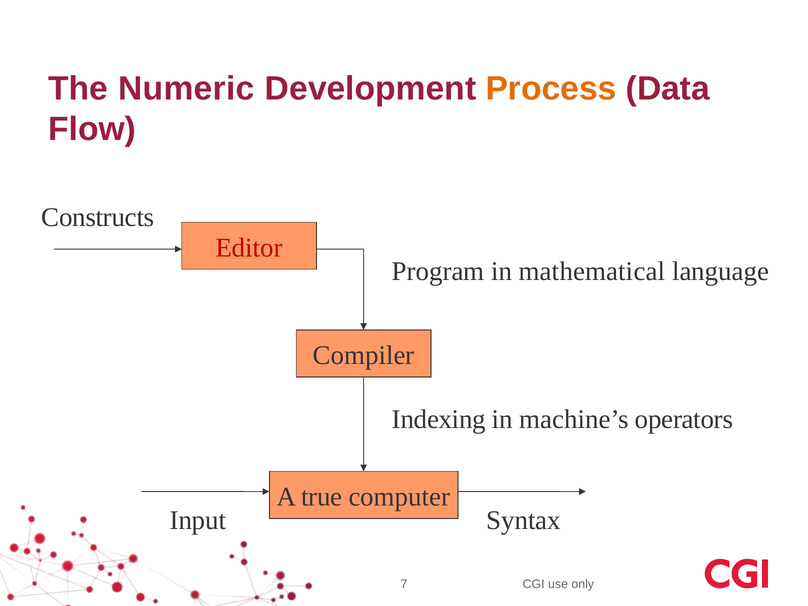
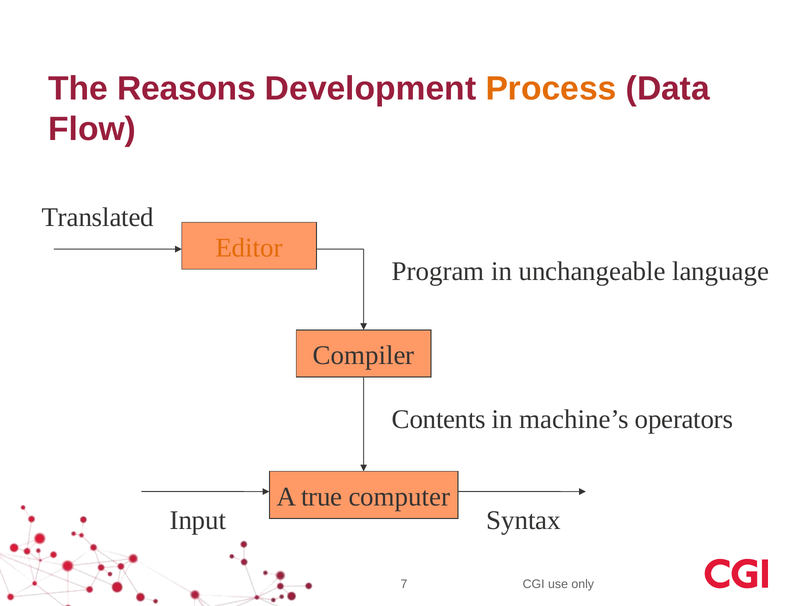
Numeric: Numeric -> Reasons
Constructs: Constructs -> Translated
Editor colour: red -> orange
mathematical: mathematical -> unchangeable
Indexing: Indexing -> Contents
